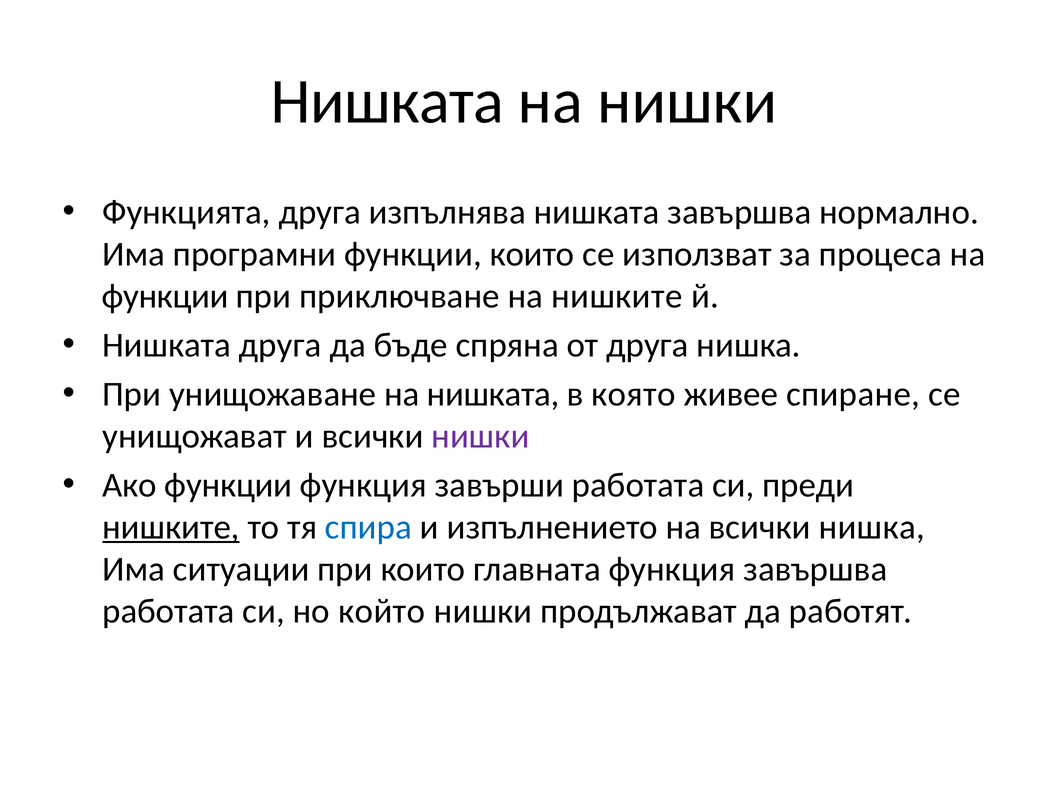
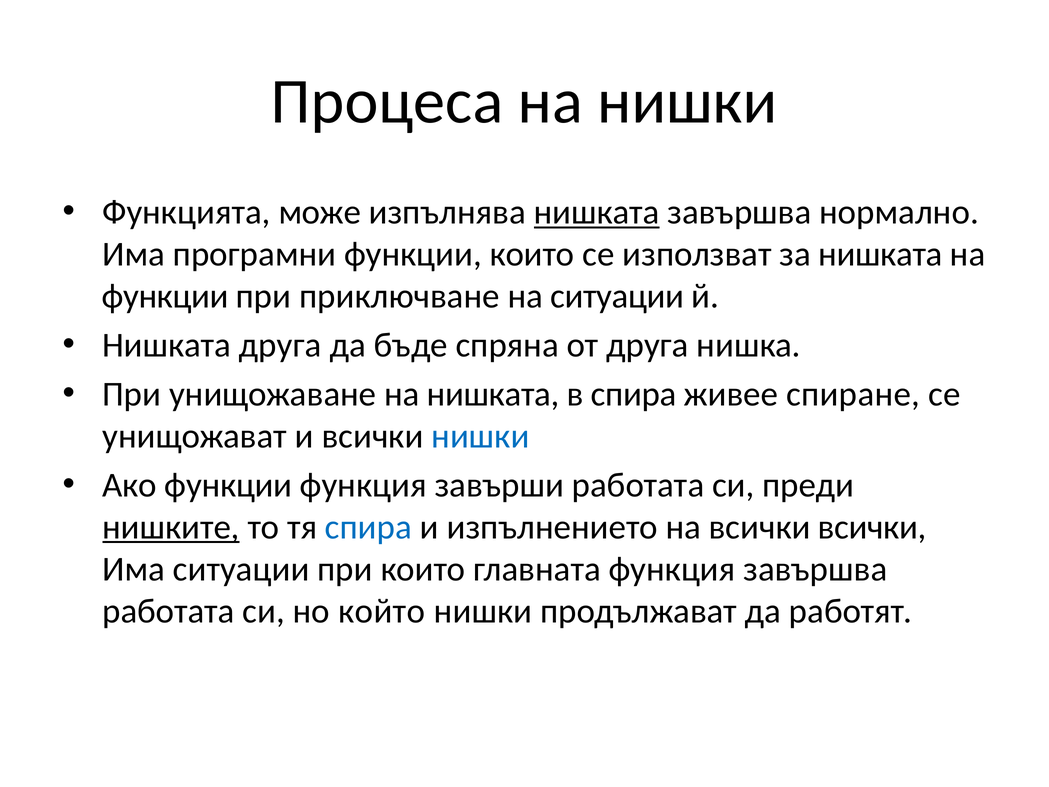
Нишката at (387, 102): Нишката -> Процеса
Функцията друга: друга -> може
нишката at (597, 212) underline: none -> present
за процеса: процеса -> нишката
на нишките: нишките -> ситуации
в която: която -> спира
нишки at (480, 436) colour: purple -> blue
всички нишка: нишка -> всички
